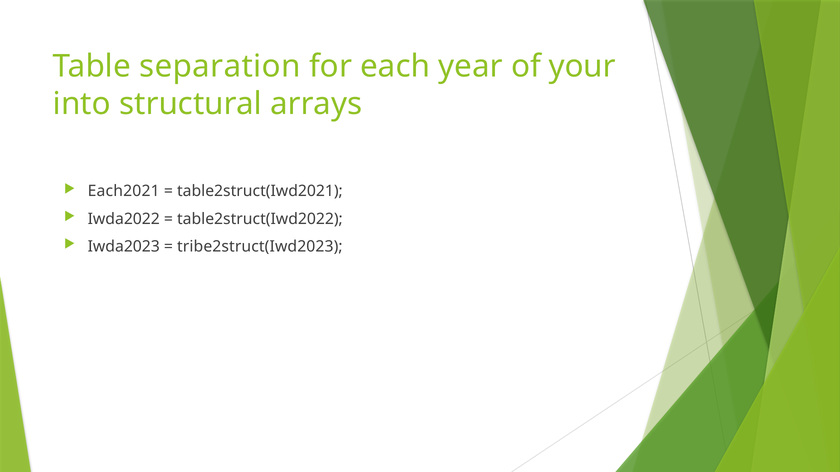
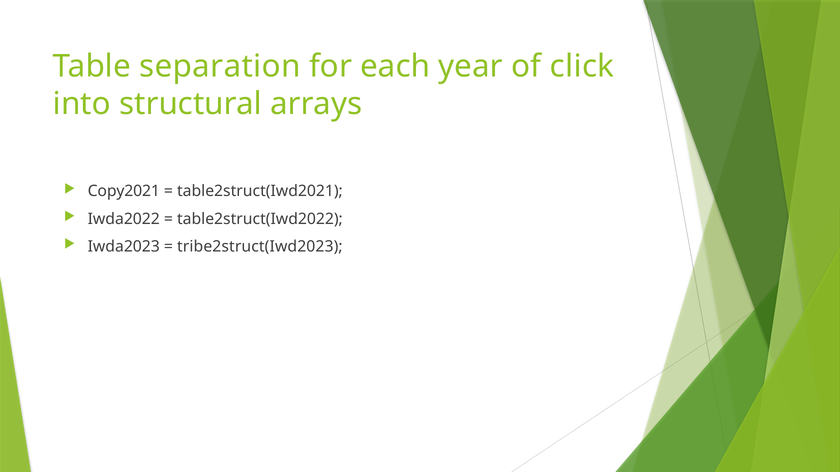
your: your -> click
Each2021: Each2021 -> Copy2021
